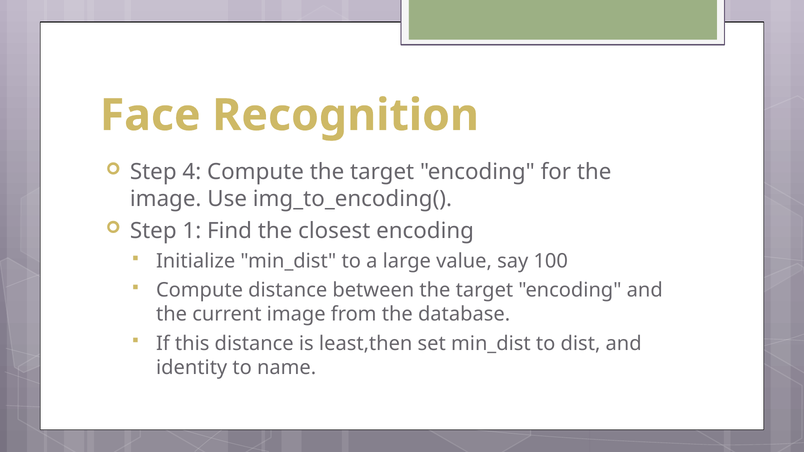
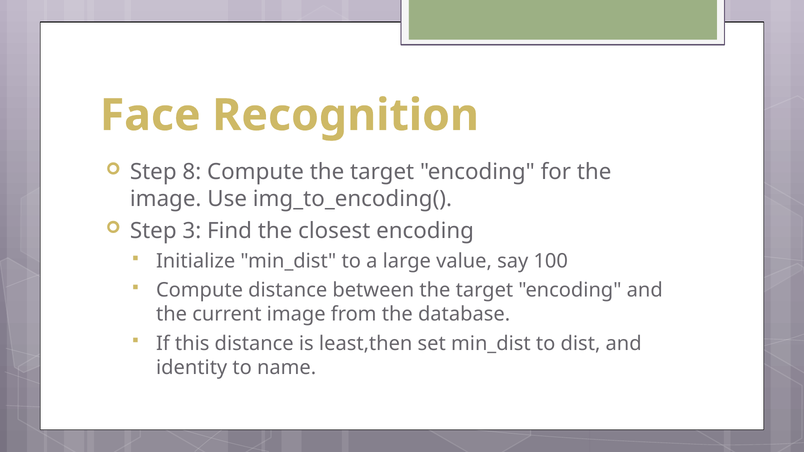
4: 4 -> 8
1: 1 -> 3
